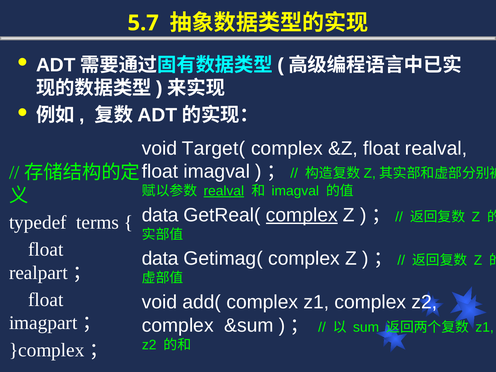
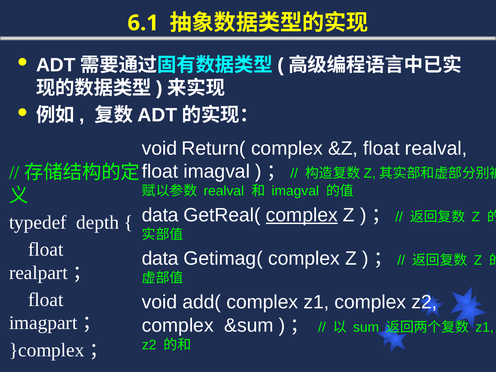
5.7: 5.7 -> 6.1
Target(: Target( -> Return(
realval at (224, 191) underline: present -> none
terms: terms -> depth
